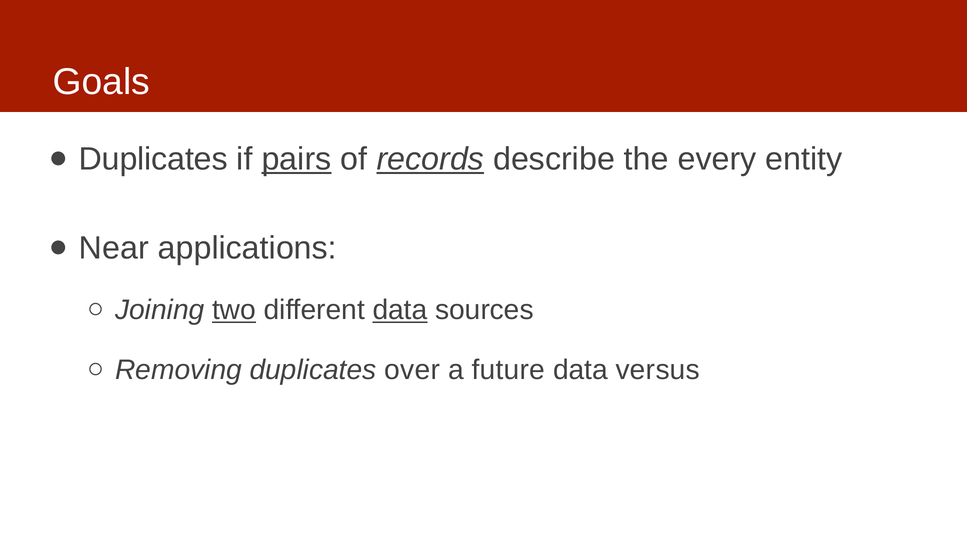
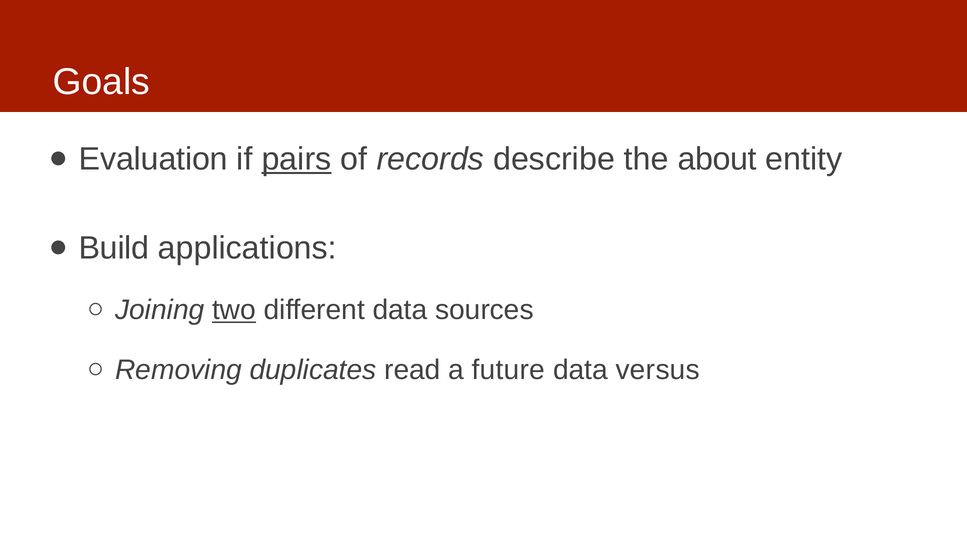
Duplicates at (153, 159): Duplicates -> Evaluation
records underline: present -> none
every: every -> about
Near: Near -> Build
data at (400, 310) underline: present -> none
over: over -> read
